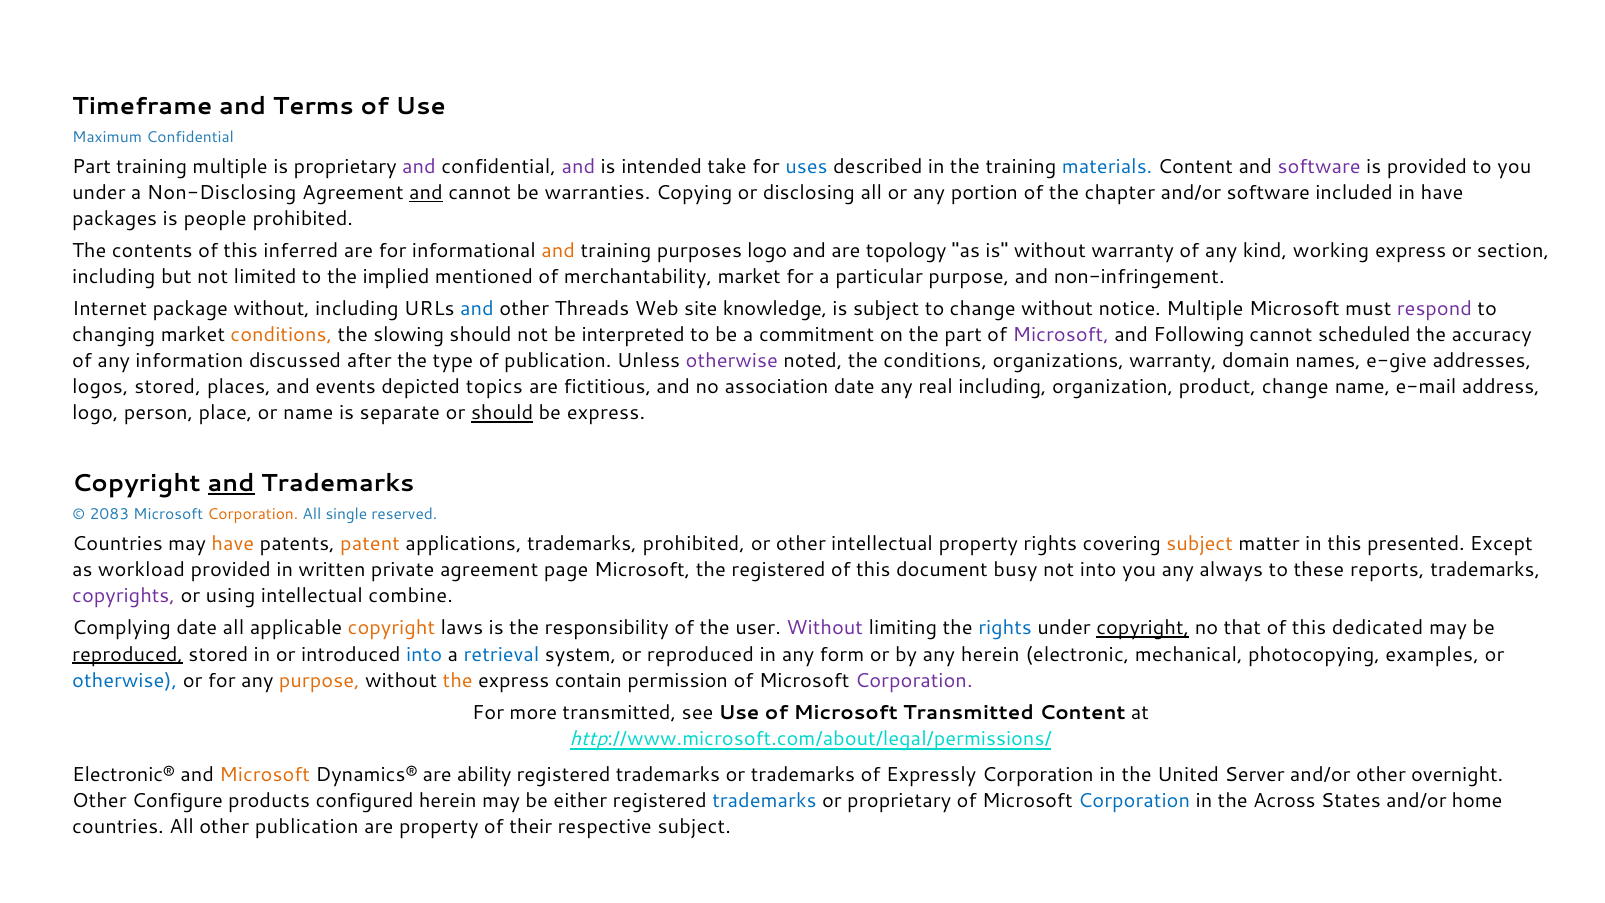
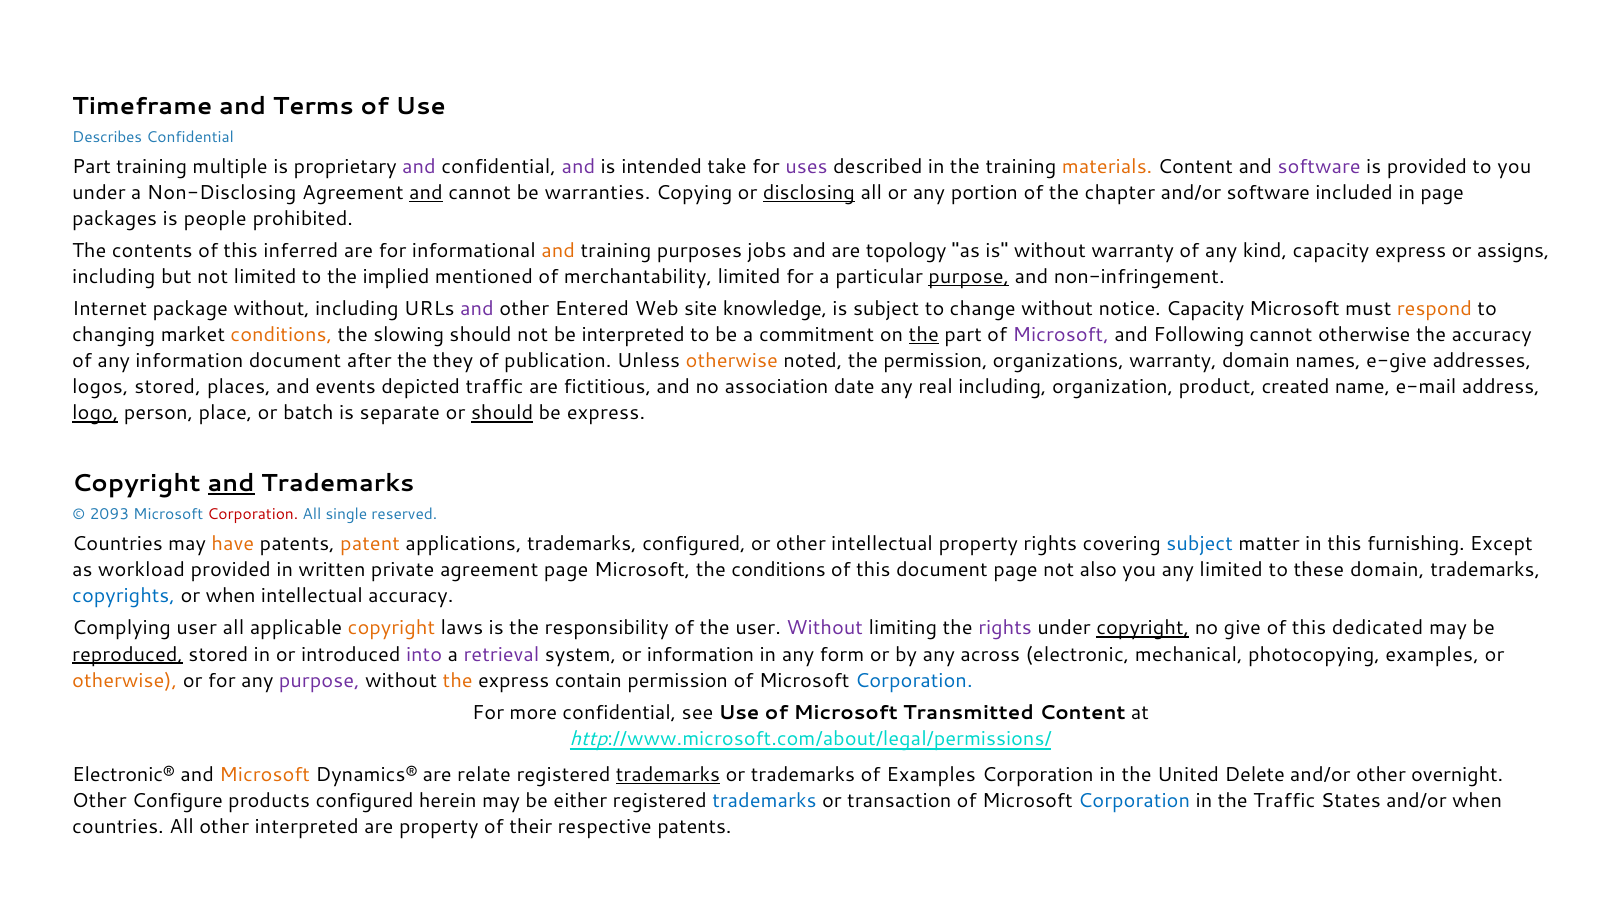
Maximum: Maximum -> Describes
uses colour: blue -> purple
materials colour: blue -> orange
disclosing underline: none -> present
in have: have -> page
purposes logo: logo -> jobs
kind working: working -> capacity
section: section -> assigns
merchantability market: market -> limited
purpose at (969, 277) underline: none -> present
and at (477, 309) colour: blue -> purple
Threads: Threads -> Entered
notice Multiple: Multiple -> Capacity
respond colour: purple -> orange
the at (924, 335) underline: none -> present
cannot scheduled: scheduled -> otherwise
information discussed: discussed -> document
type: type -> they
otherwise at (732, 361) colour: purple -> orange
the conditions: conditions -> permission
depicted topics: topics -> traffic
product change: change -> created
logo at (95, 413) underline: none -> present
or name: name -> batch
2083: 2083 -> 2093
Corporation at (253, 515) colour: orange -> red
trademarks prohibited: prohibited -> configured
subject at (1200, 544) colour: orange -> blue
presented: presented -> furnishing
the registered: registered -> conditions
document busy: busy -> page
not into: into -> also
any always: always -> limited
these reports: reports -> domain
copyrights colour: purple -> blue
or using: using -> when
intellectual combine: combine -> accuracy
Complying date: date -> user
rights at (1005, 628) colour: blue -> purple
that: that -> give
into at (424, 654) colour: blue -> purple
retrieval colour: blue -> purple
or reproduced: reproduced -> information
any herein: herein -> across
otherwise at (125, 680) colour: blue -> orange
purpose at (319, 680) colour: orange -> purple
Corporation at (914, 680) colour: purple -> blue
more transmitted: transmitted -> confidential
ability: ability -> relate
trademarks at (668, 775) underline: none -> present
of Expressly: Expressly -> Examples
Server: Server -> Delete
or proprietary: proprietary -> transaction
the Across: Across -> Traffic
and/or home: home -> when
other publication: publication -> interpreted
respective subject: subject -> patents
